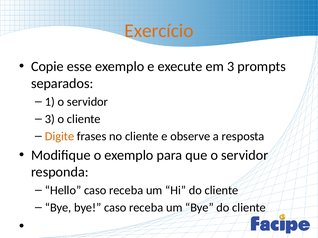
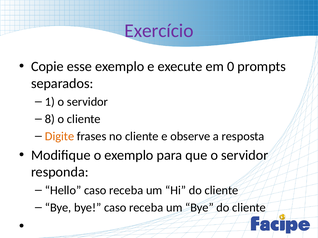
Exercício colour: orange -> purple
em 3: 3 -> 0
3 at (50, 119): 3 -> 8
